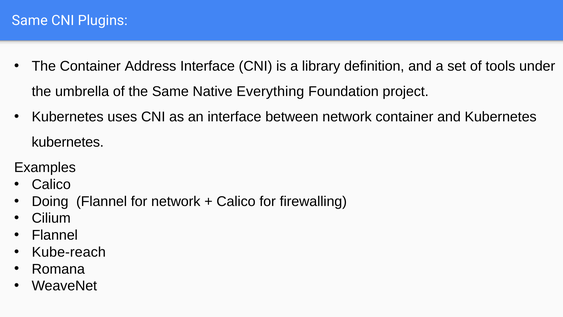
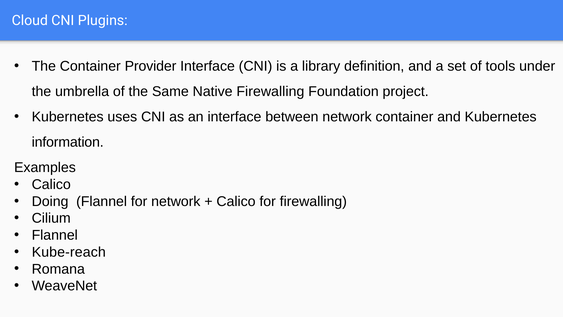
Same at (30, 21): Same -> Cloud
Address: Address -> Provider
Native Everything: Everything -> Firewalling
kubernetes at (68, 142): kubernetes -> information
